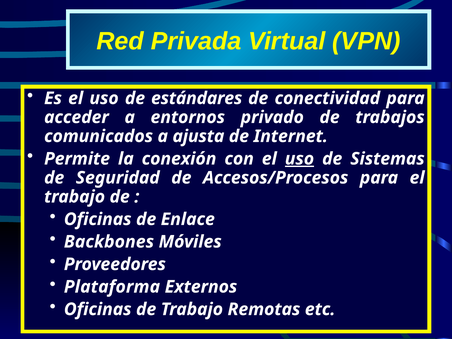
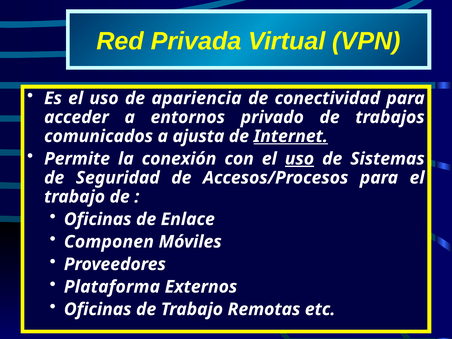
estándares: estándares -> apariencia
Internet underline: none -> present
Backbones: Backbones -> Componen
